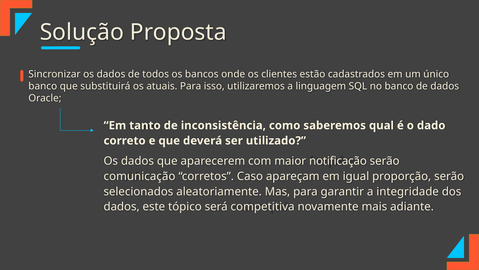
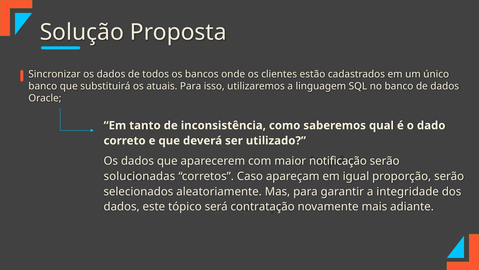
comunicação: comunicação -> solucionadas
competitiva: competitiva -> contratação
